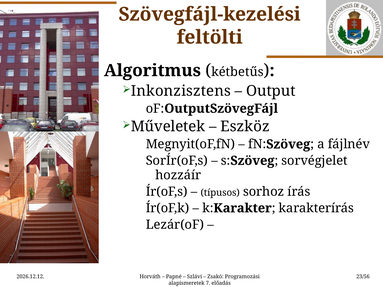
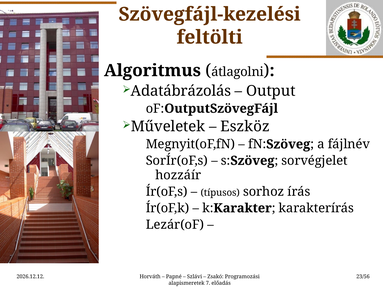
kétbetűs: kétbetűs -> átlagolni
Inkonzisztens: Inkonzisztens -> Adatábrázolás
